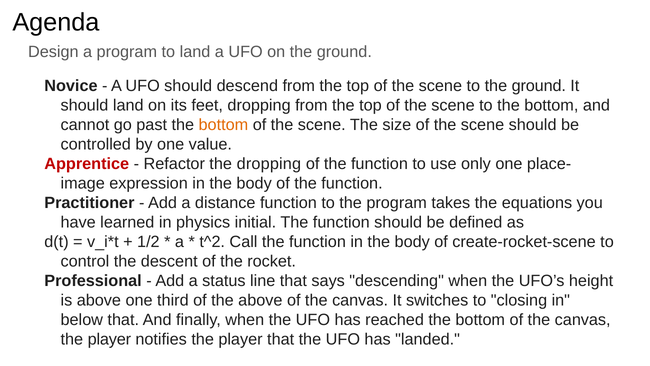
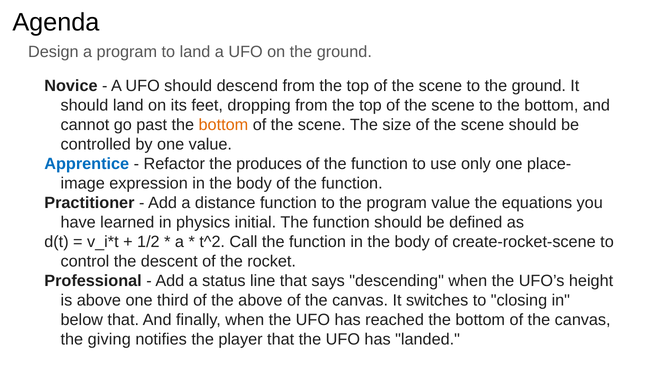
Apprentice colour: red -> blue
the dropping: dropping -> produces
program takes: takes -> value
player at (109, 339): player -> giving
